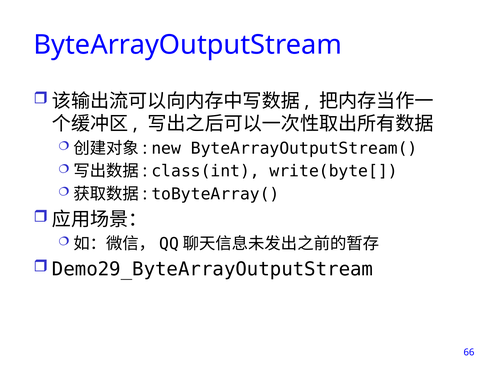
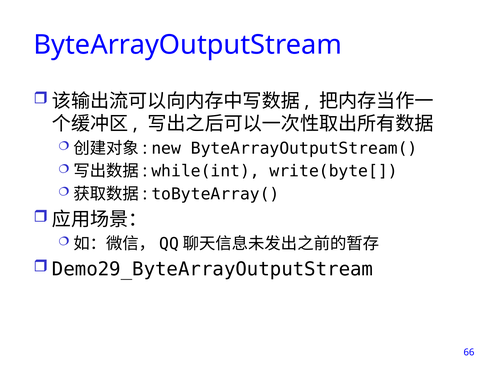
class(int: class(int -> while(int
